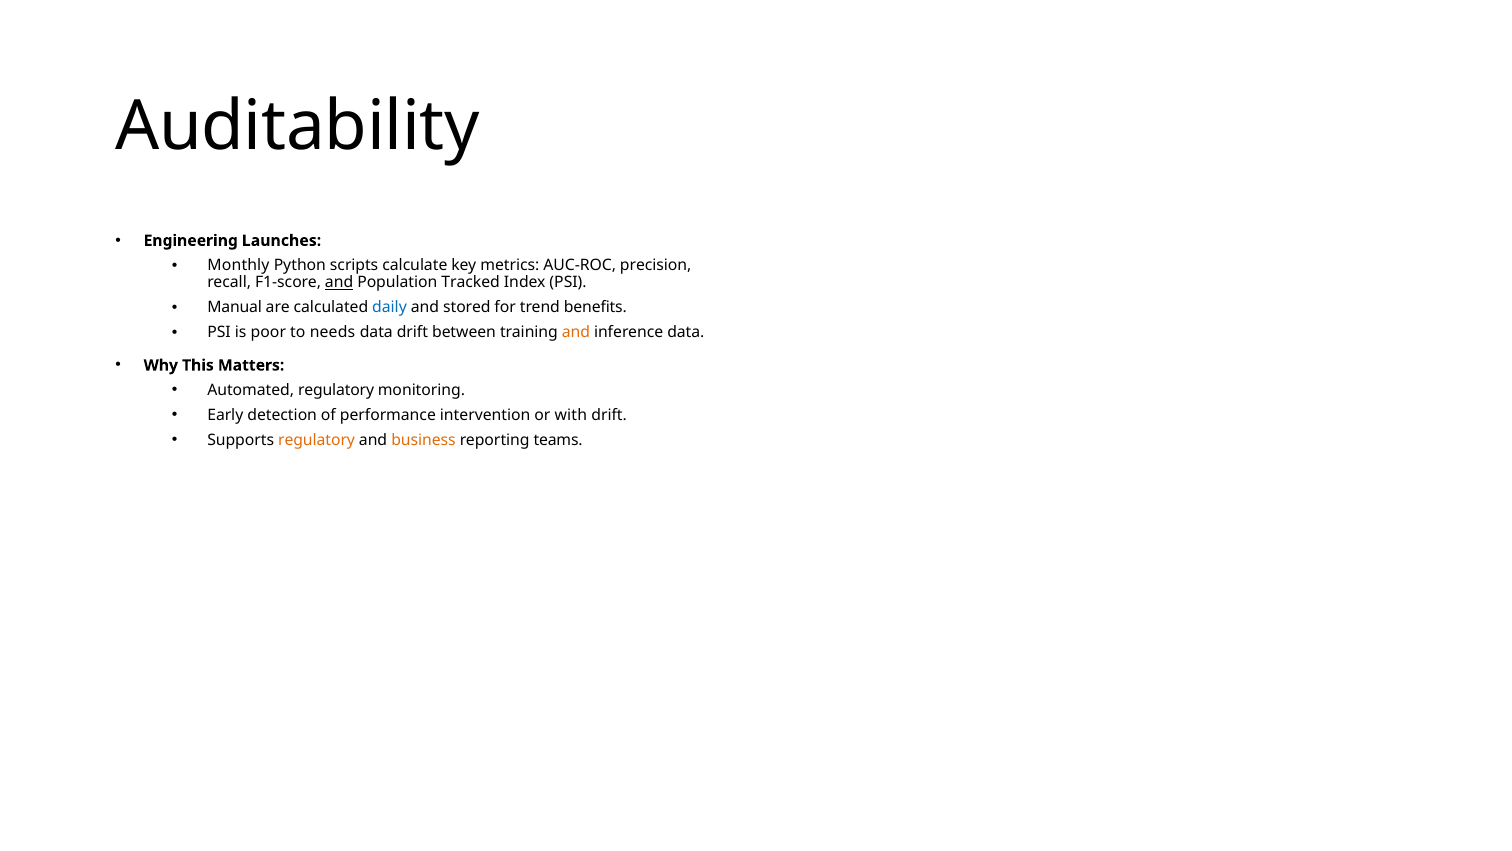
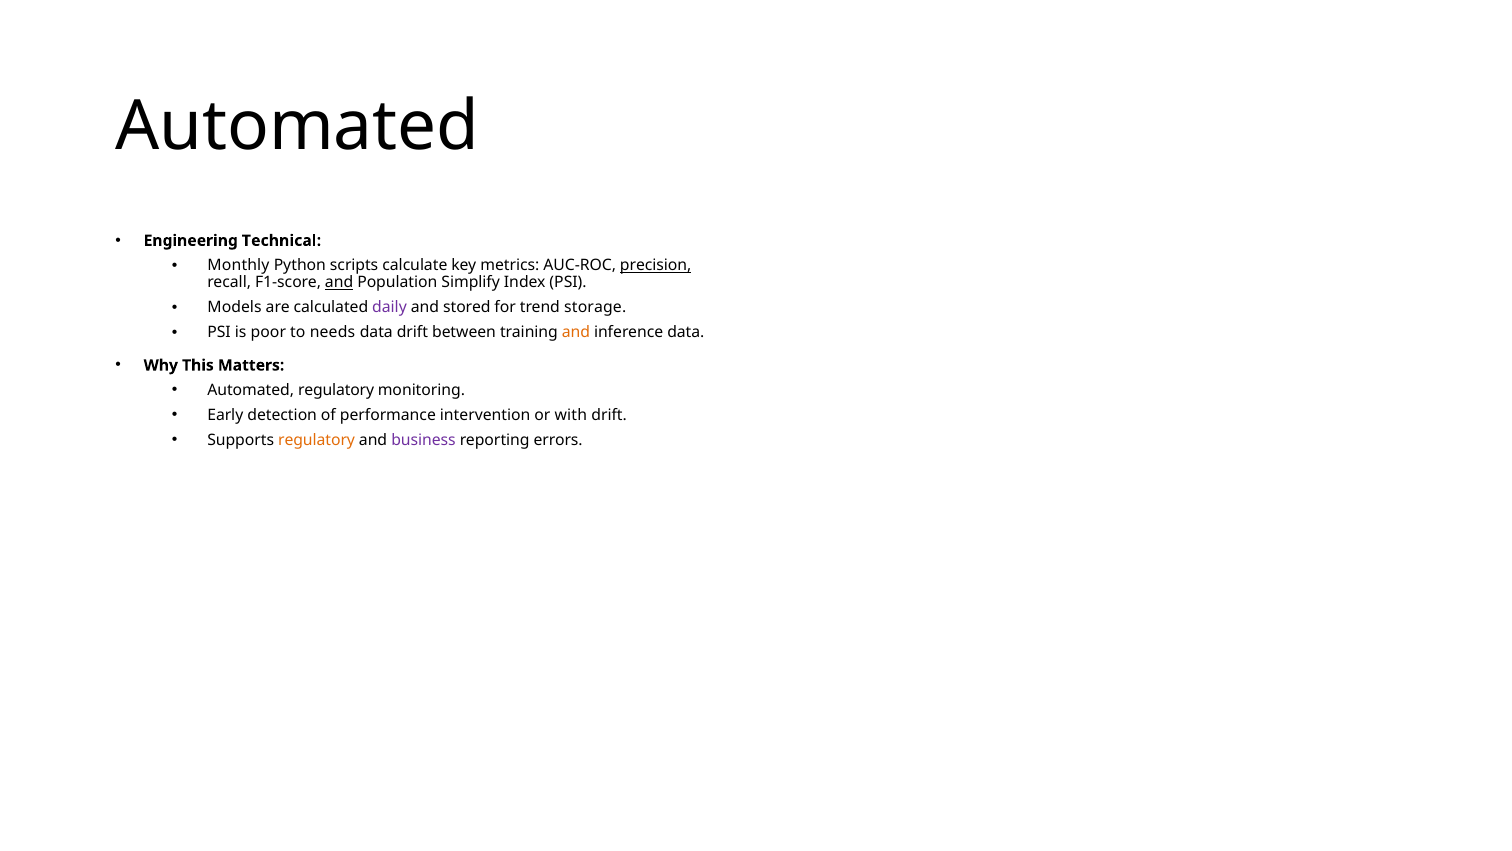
Auditability at (297, 127): Auditability -> Automated
Launches: Launches -> Technical
precision underline: none -> present
Tracked: Tracked -> Simplify
Manual: Manual -> Models
daily colour: blue -> purple
benefits: benefits -> storage
business colour: orange -> purple
teams: teams -> errors
